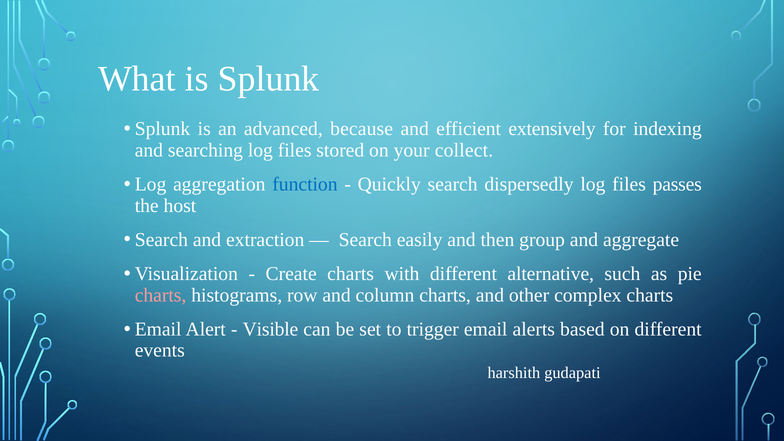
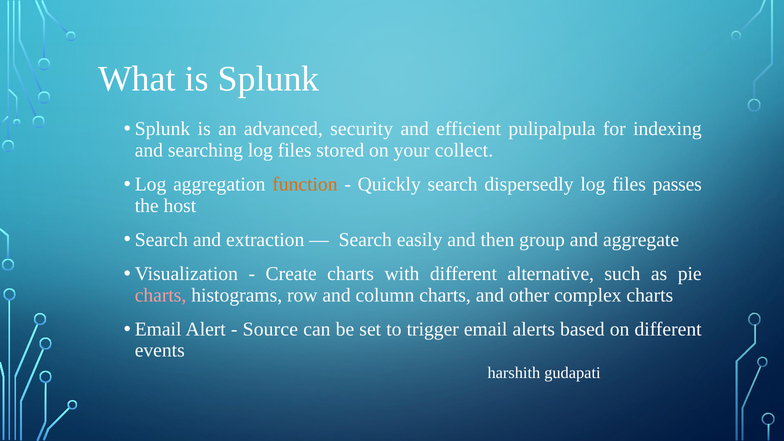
because: because -> security
extensively: extensively -> pulipalpula
function colour: blue -> orange
Visible: Visible -> Source
